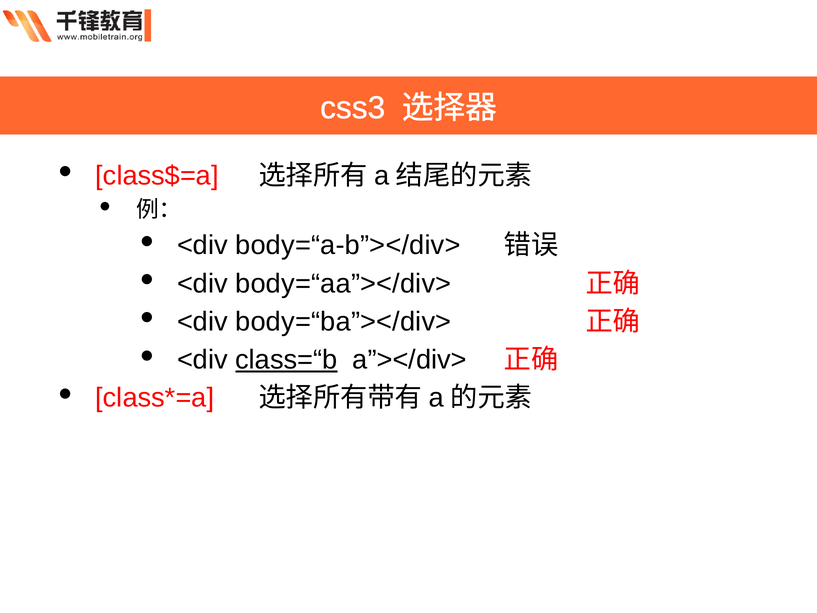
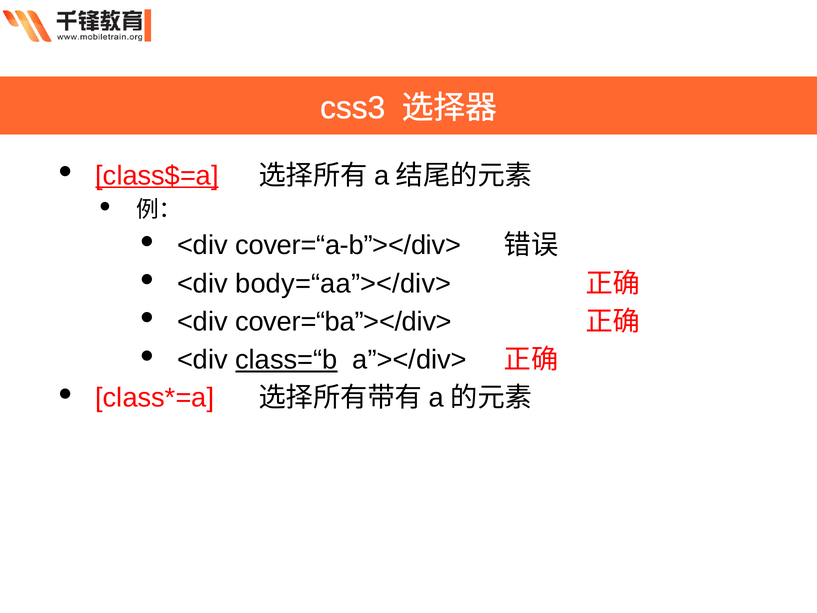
class$=a underline: none -> present
body=“a-b”></div>: body=“a-b”></div> -> cover=“a-b”></div>
body=“ba”></div>: body=“ba”></div> -> cover=“ba”></div>
